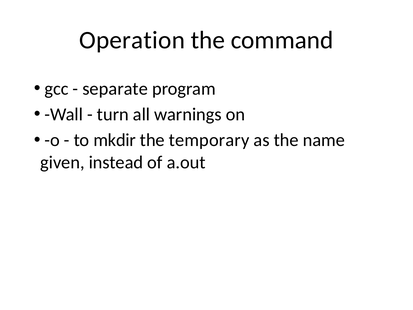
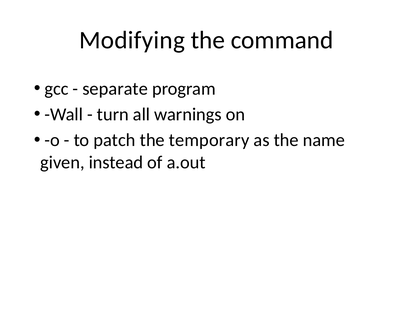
Operation: Operation -> Modifying
mkdir: mkdir -> patch
